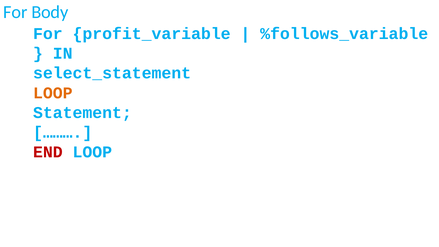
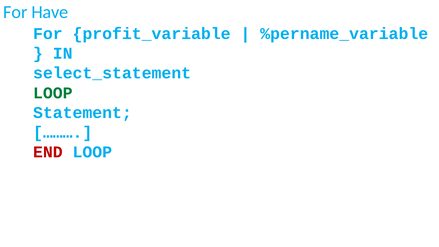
Body: Body -> Have
%follows_variable: %follows_variable -> %pername_variable
LOOP at (53, 93) colour: orange -> green
